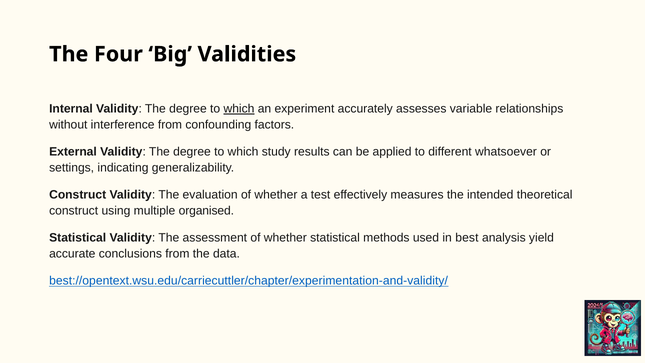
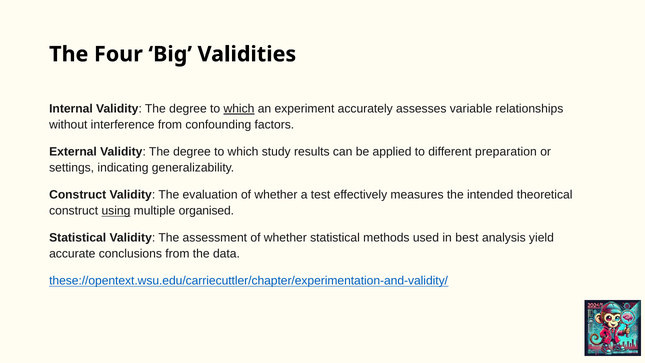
whatsoever: whatsoever -> preparation
using underline: none -> present
best://opentext.wsu.edu/carriecuttler/chapter/experimentation-and-validity/: best://opentext.wsu.edu/carriecuttler/chapter/experimentation-and-validity/ -> these://opentext.wsu.edu/carriecuttler/chapter/experimentation-and-validity/
